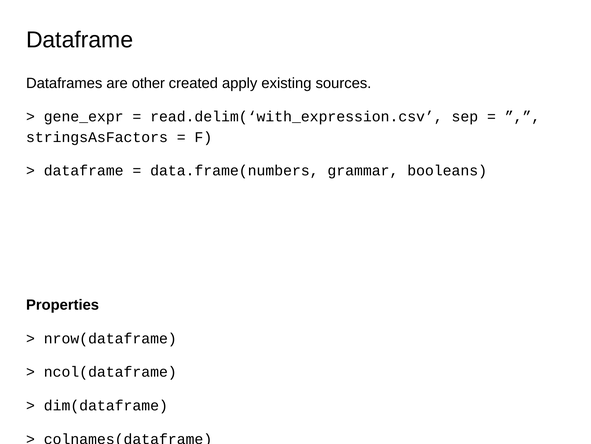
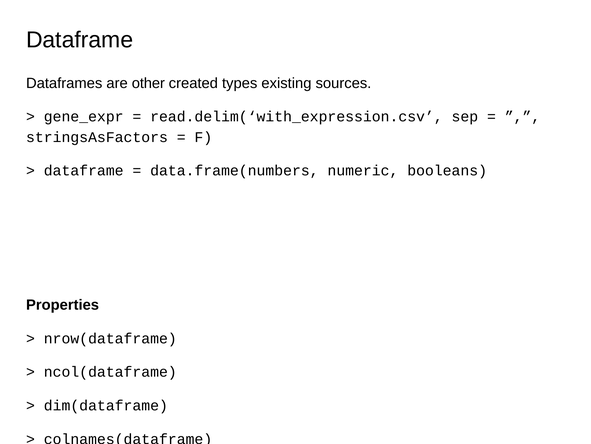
apply: apply -> types
grammar: grammar -> numeric
